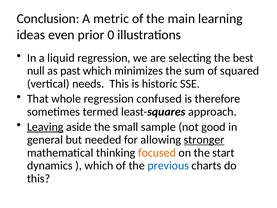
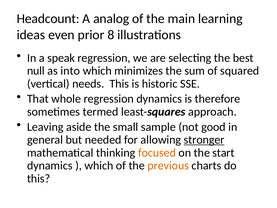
Conclusion: Conclusion -> Headcount
metric: metric -> analog
0: 0 -> 8
liquid: liquid -> speak
past: past -> into
regression confused: confused -> dynamics
Leaving underline: present -> none
previous colour: blue -> orange
